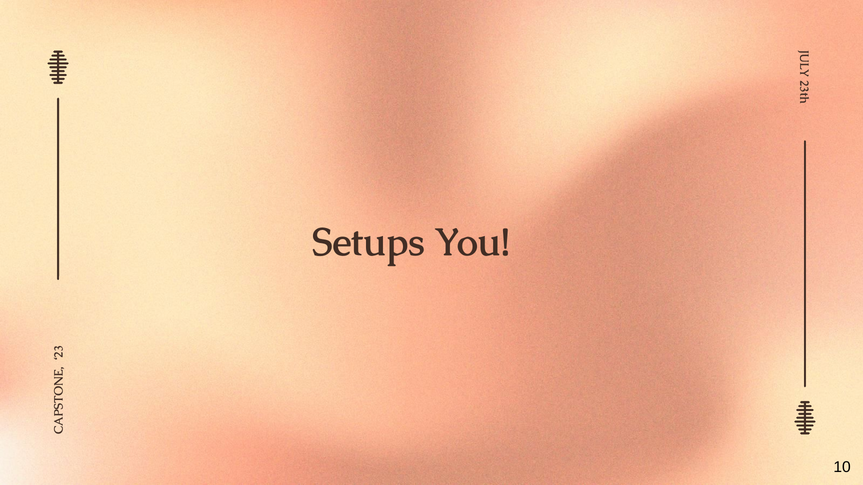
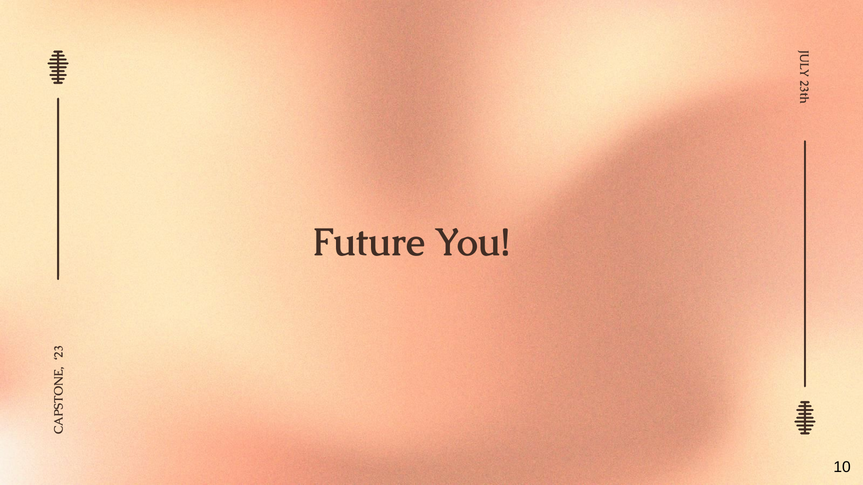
Setups: Setups -> Future
